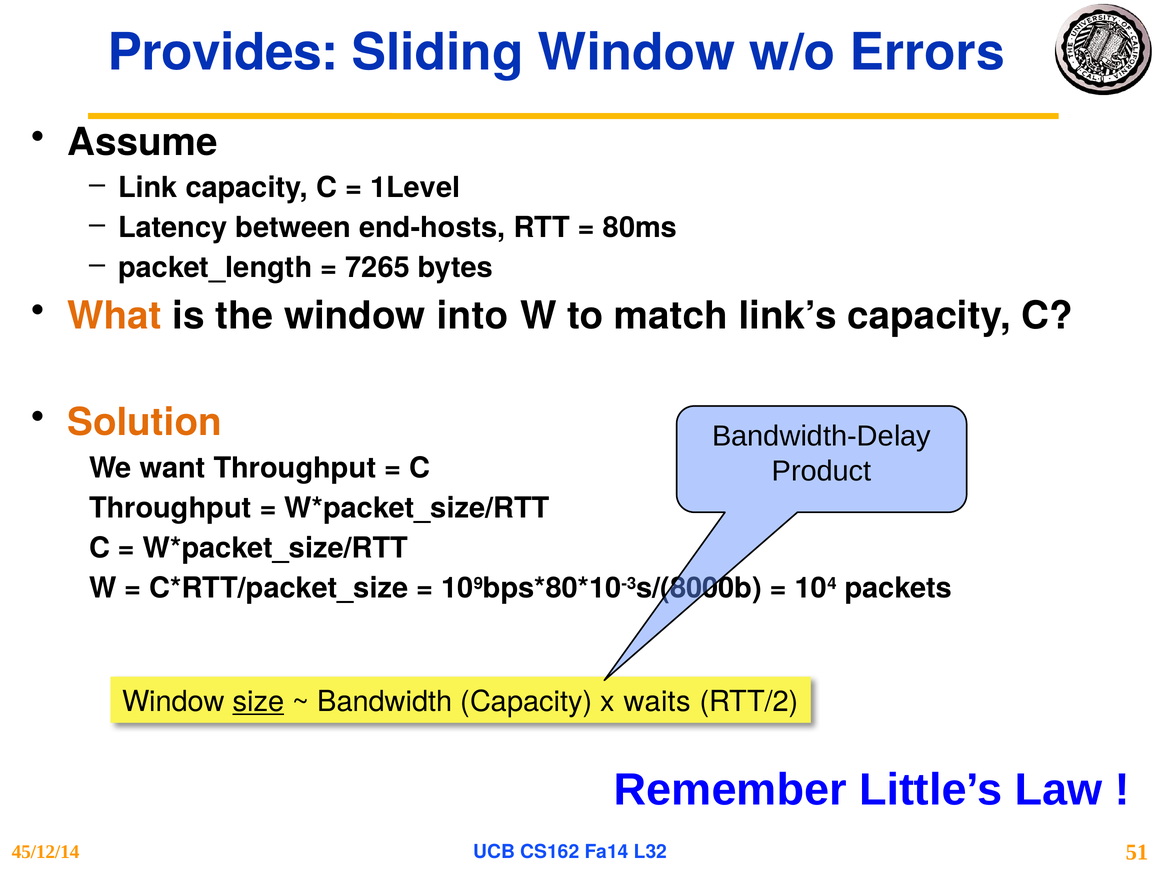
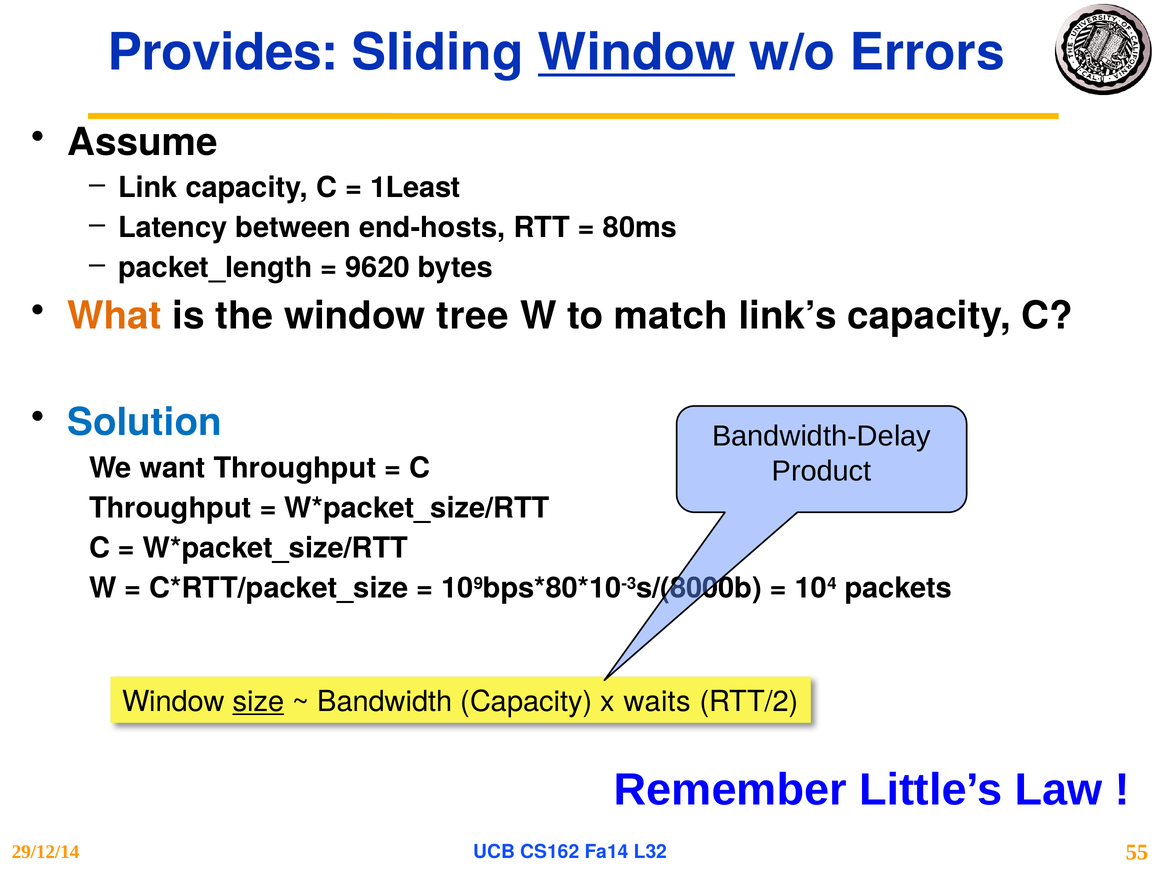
Window at (637, 53) underline: none -> present
1Level: 1Level -> 1Least
7265: 7265 -> 9620
into: into -> tree
Solution colour: orange -> blue
45/12/14: 45/12/14 -> 29/12/14
51: 51 -> 55
